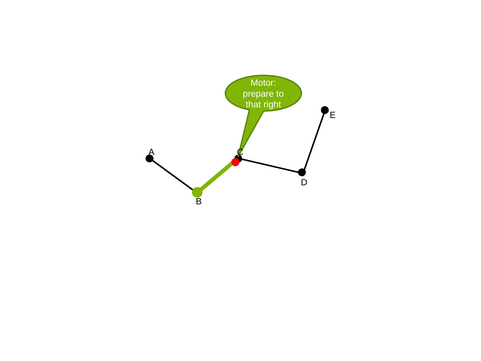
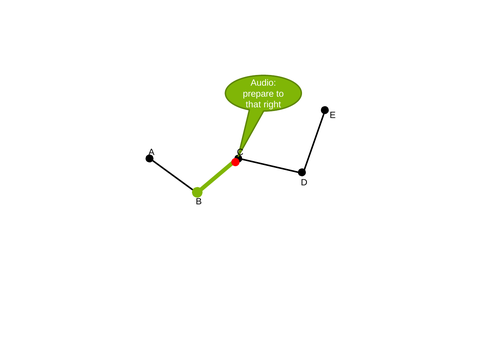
Motor: Motor -> Audio
